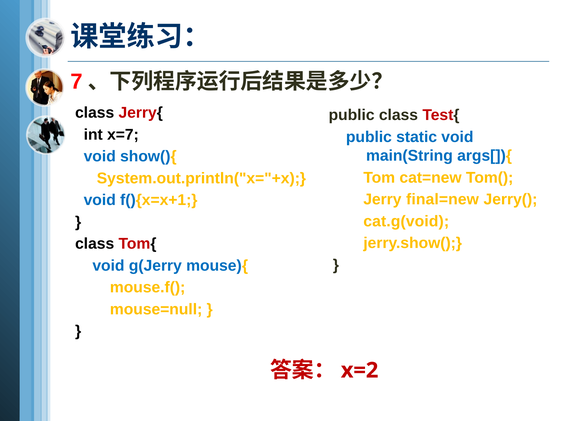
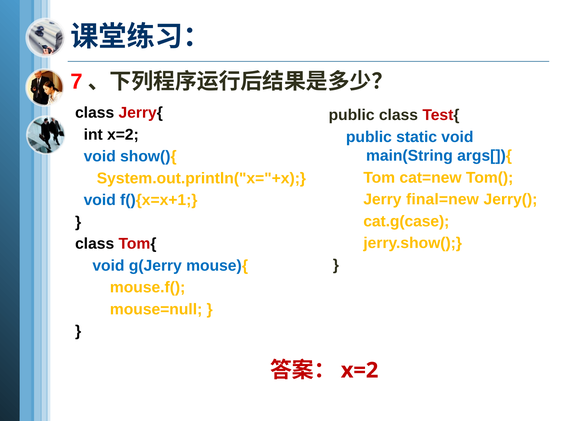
int x=7: x=7 -> x=2
cat.g(void: cat.g(void -> cat.g(case
